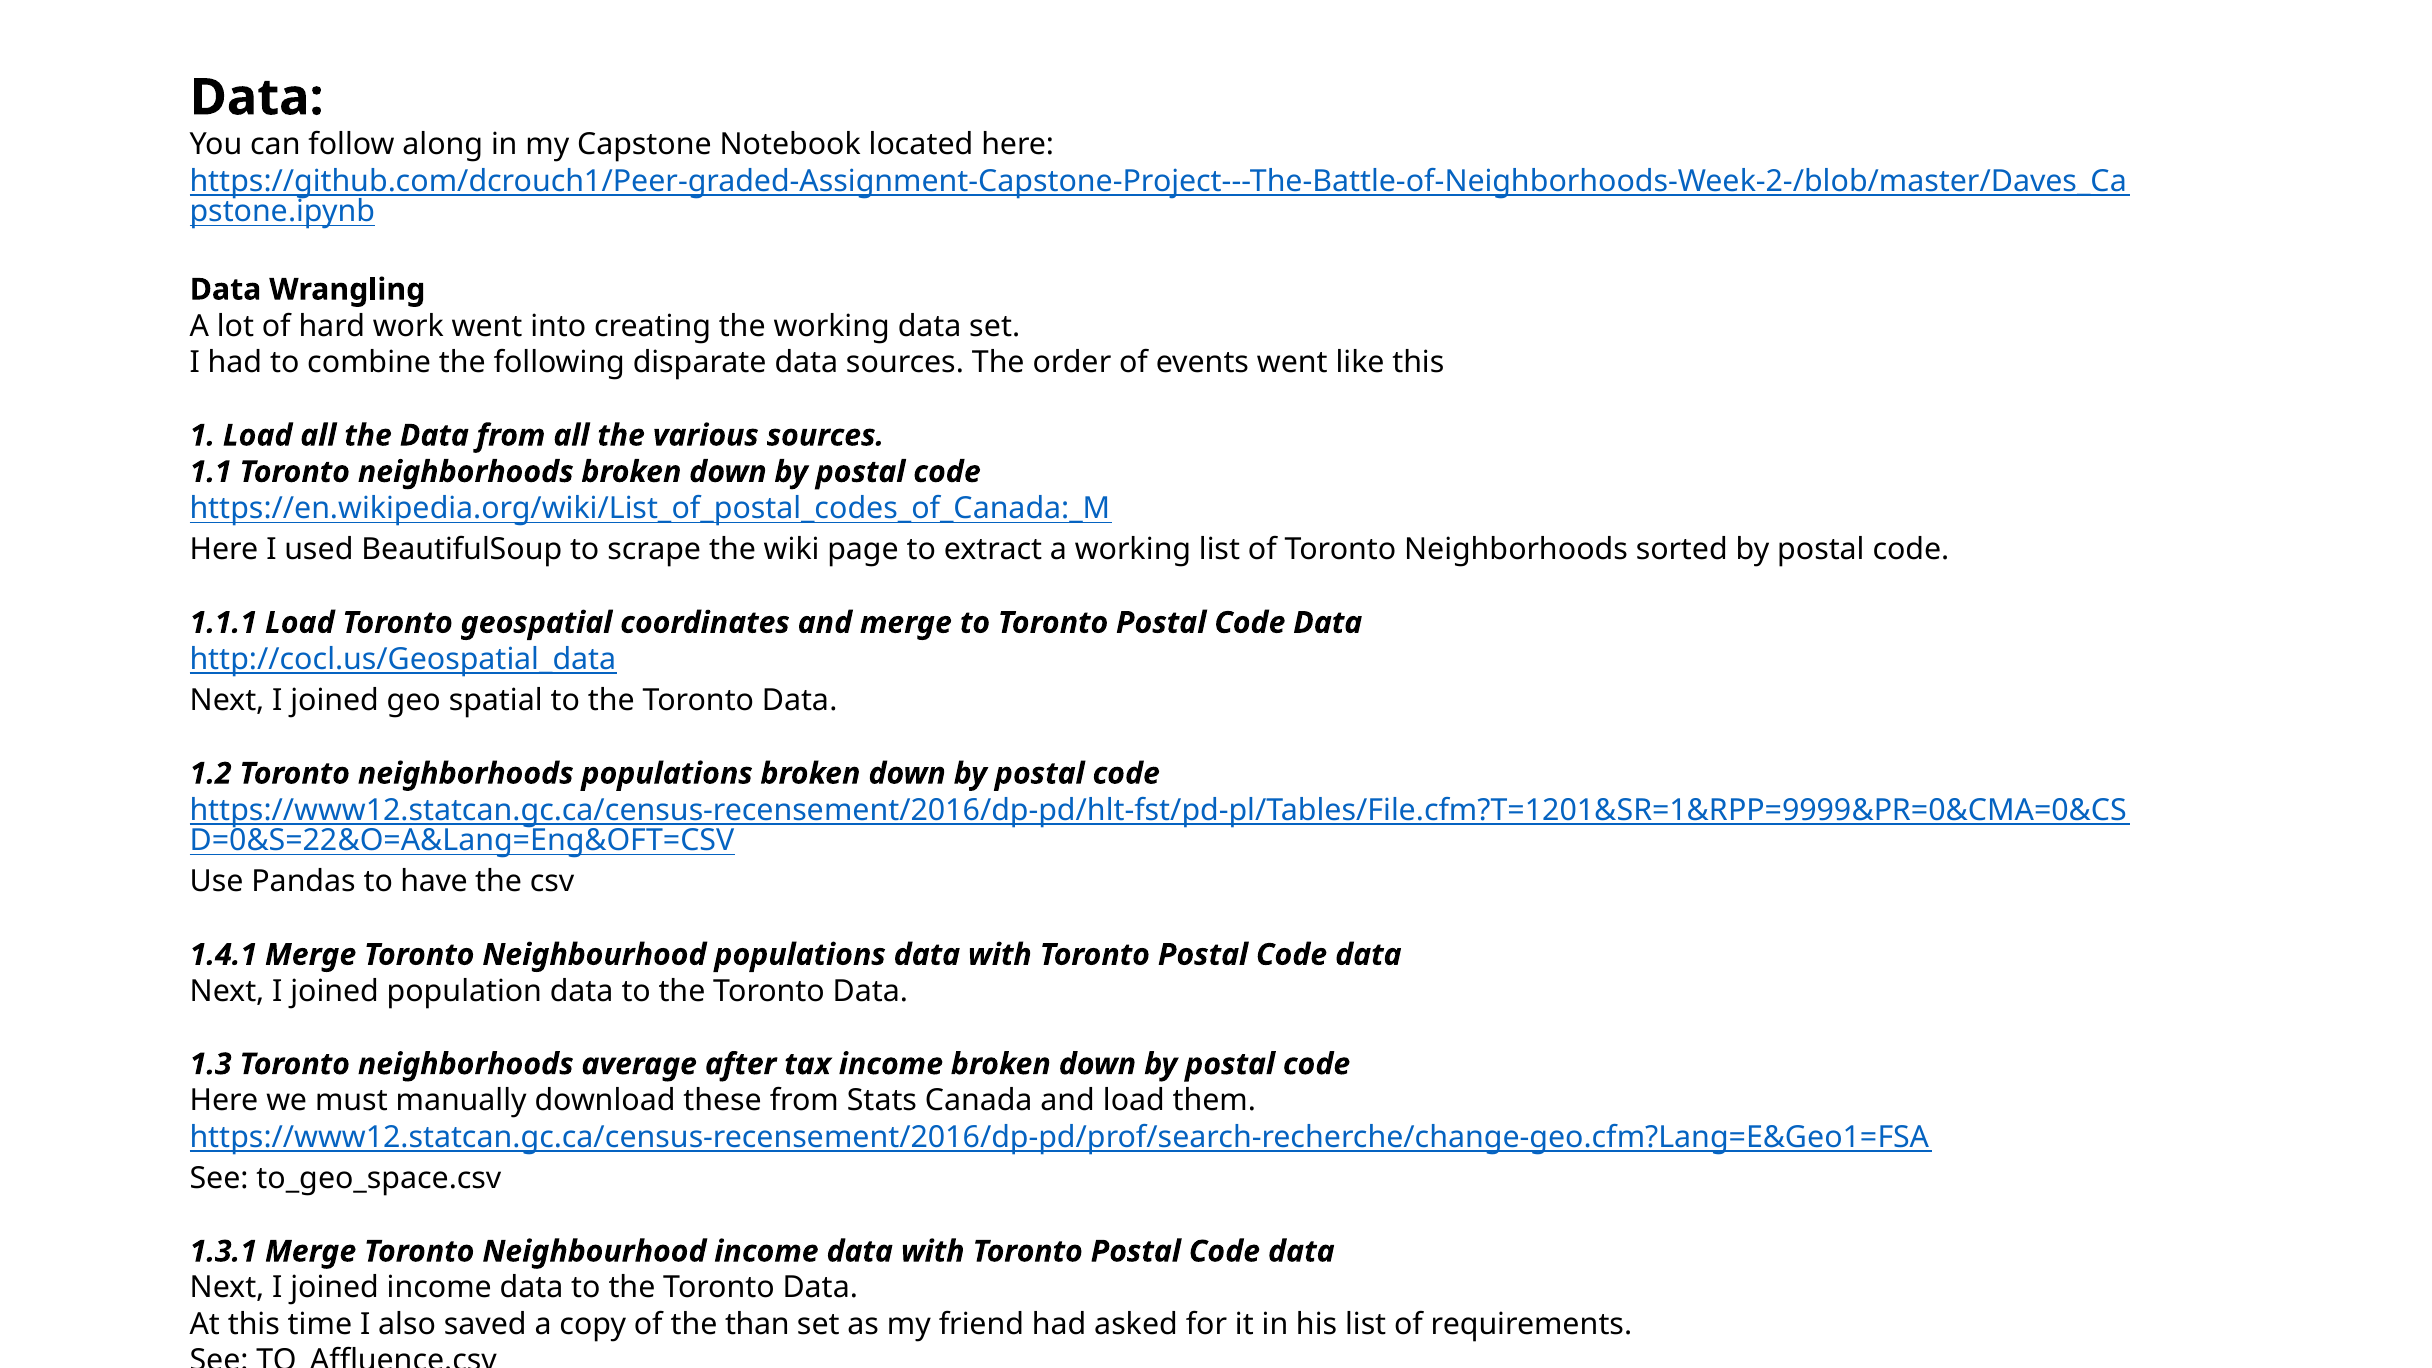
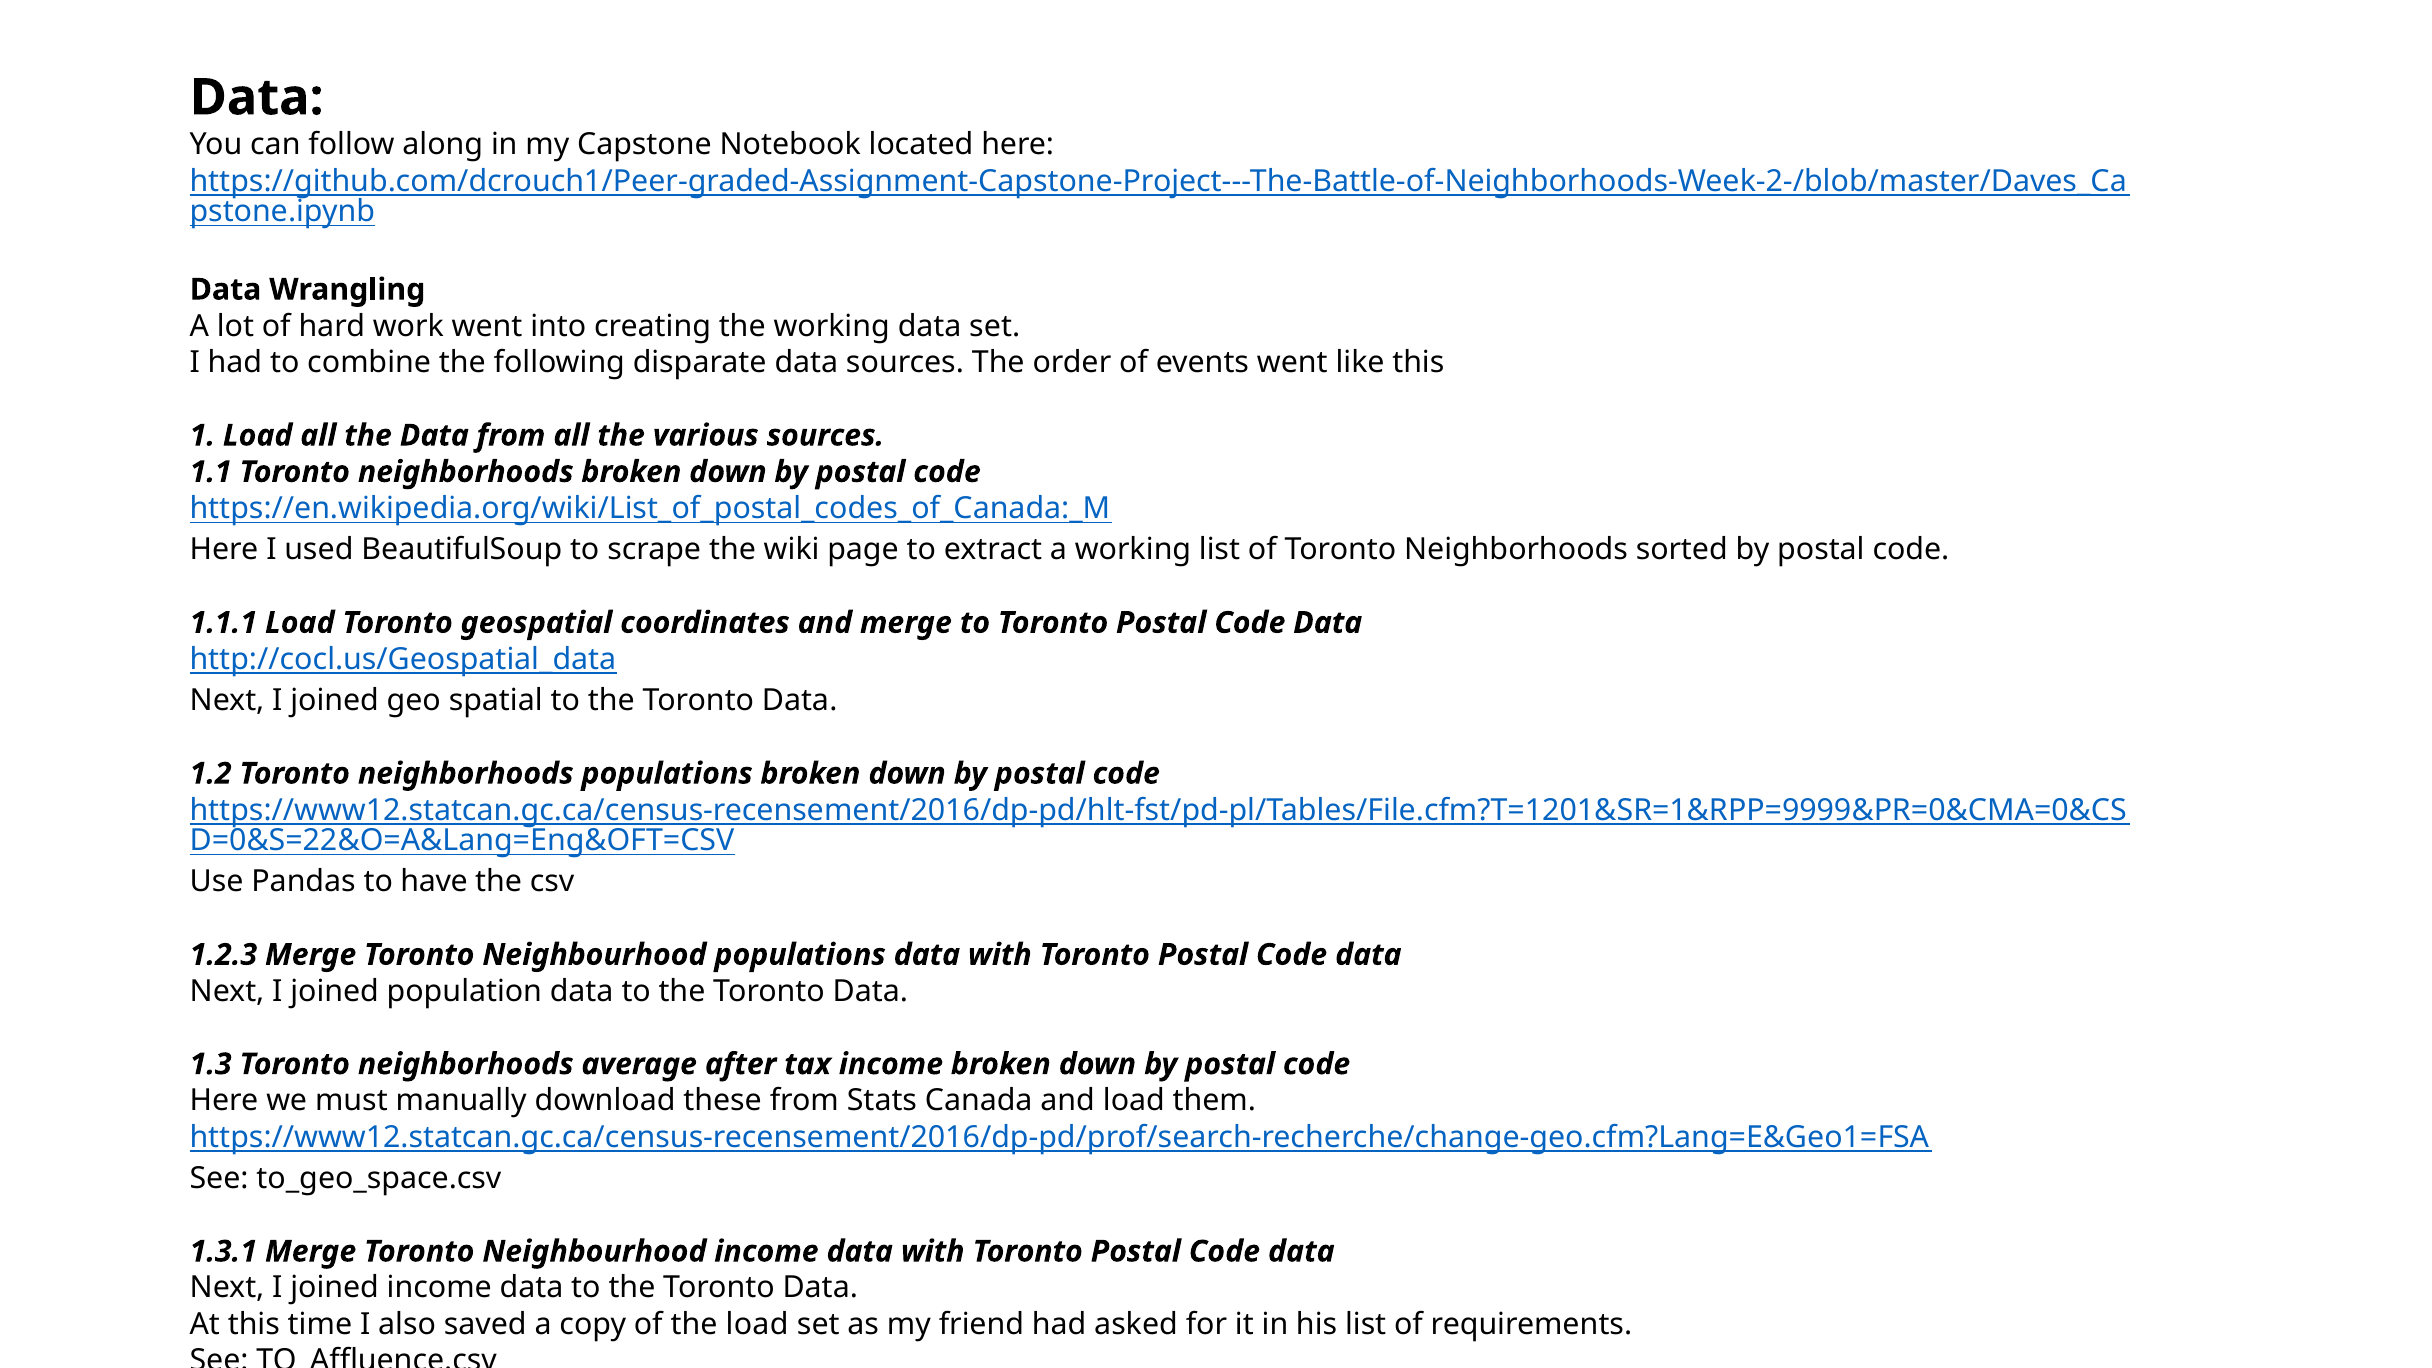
1.4.1: 1.4.1 -> 1.2.3
the than: than -> load
